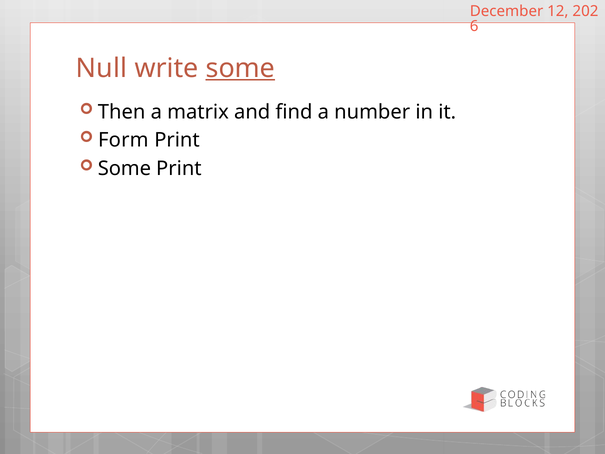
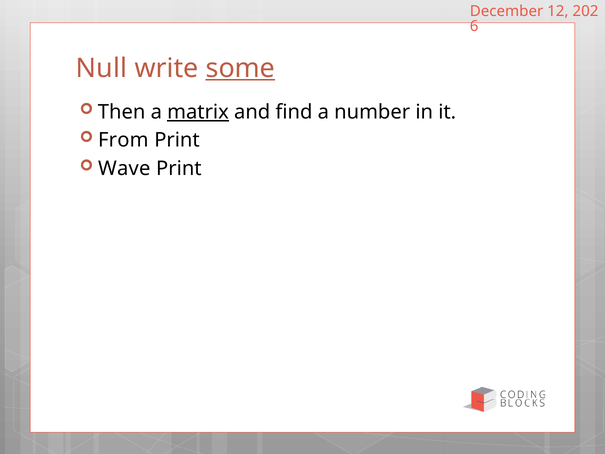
matrix underline: none -> present
Form: Form -> From
Some at (124, 168): Some -> Wave
